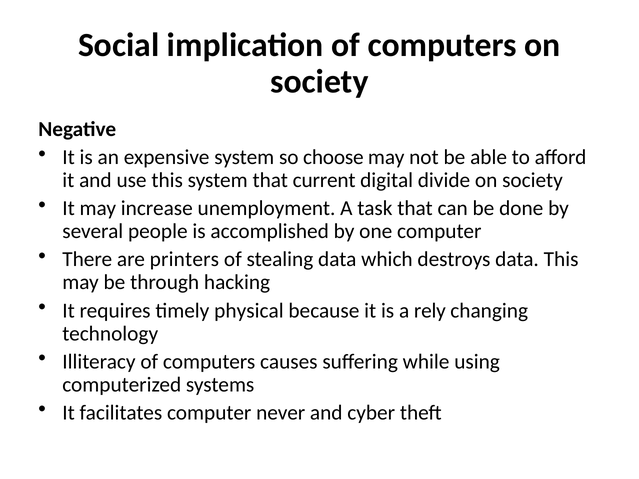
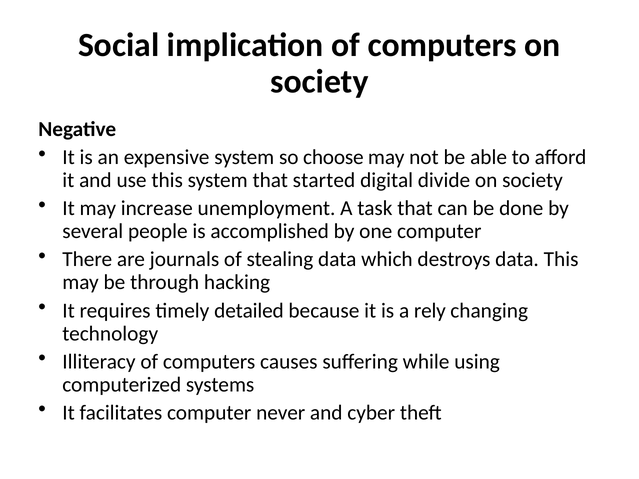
current: current -> started
printers: printers -> journals
physical: physical -> detailed
